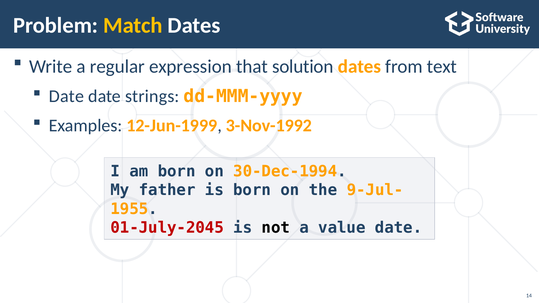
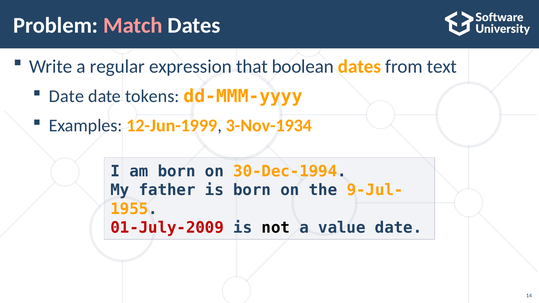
Match colour: yellow -> pink
solution: solution -> boolean
strings: strings -> tokens
3-Nov-1992: 3-Nov-1992 -> 3-Nov-1934
01-July-2045: 01-July-2045 -> 01-July-2009
